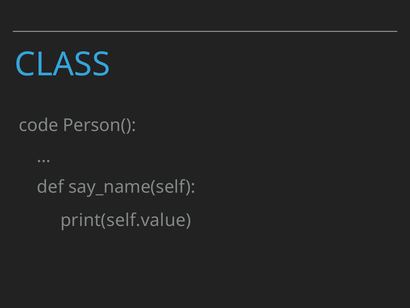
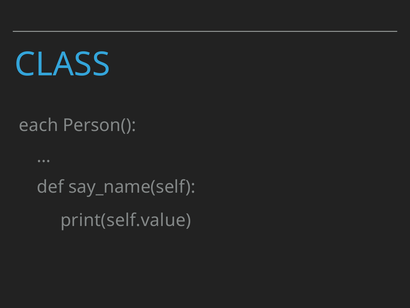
code: code -> each
